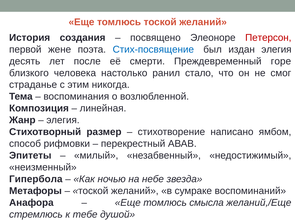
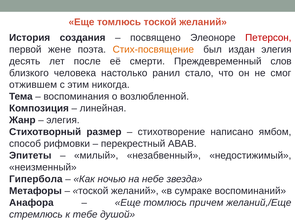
Стих-посвящение colour: blue -> orange
горе: горе -> слов
страданье: страданье -> отжившем
смысла: смысла -> причем
